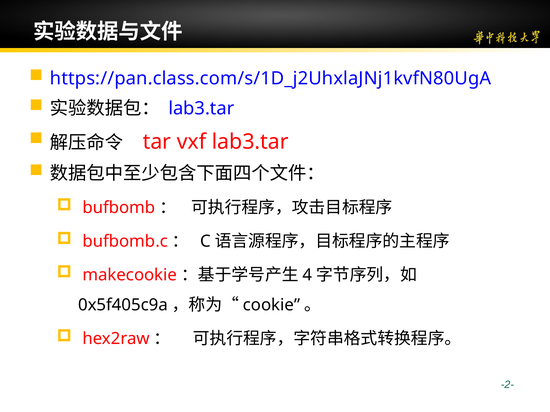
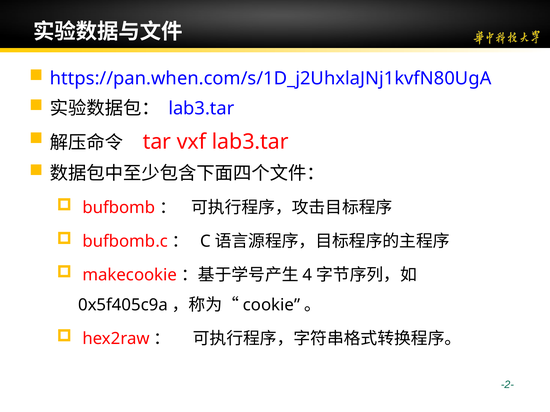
https://pan.class.com/s/1D_j2UhxlaJNj1kvfN80UgA: https://pan.class.com/s/1D_j2UhxlaJNj1kvfN80UgA -> https://pan.when.com/s/1D_j2UhxlaJNj1kvfN80UgA
